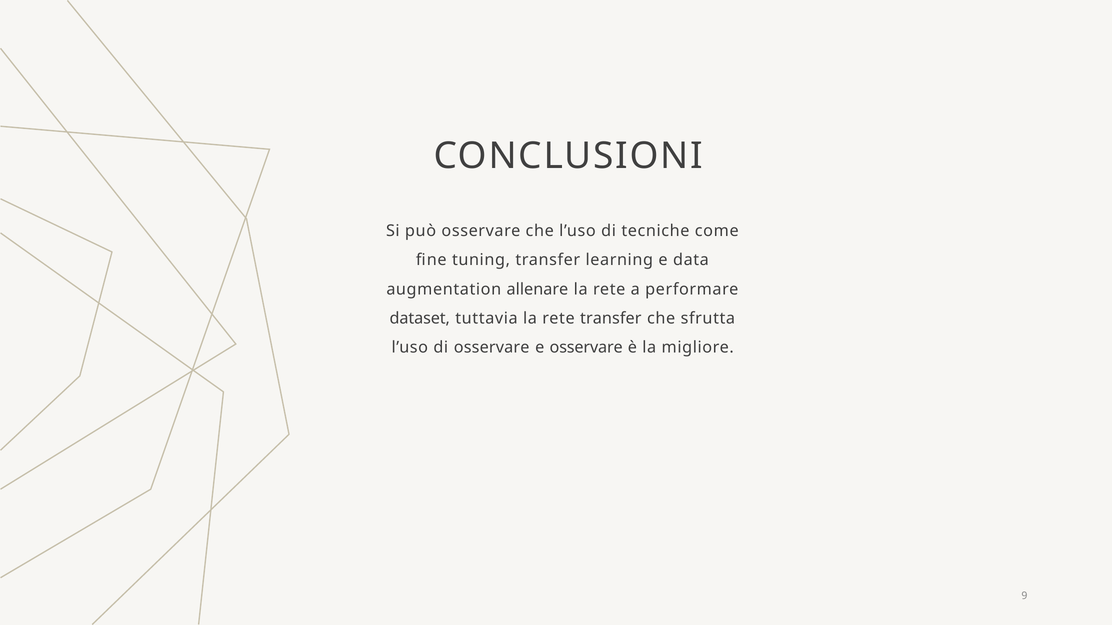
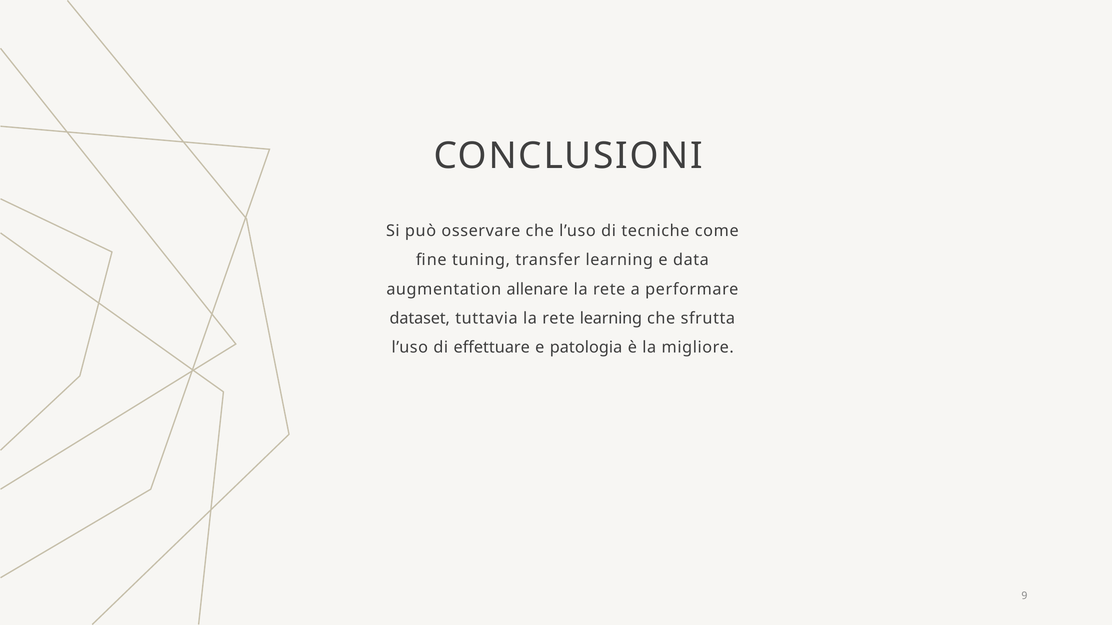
rete transfer: transfer -> learning
di osservare: osservare -> effettuare
e osservare: osservare -> patologia
